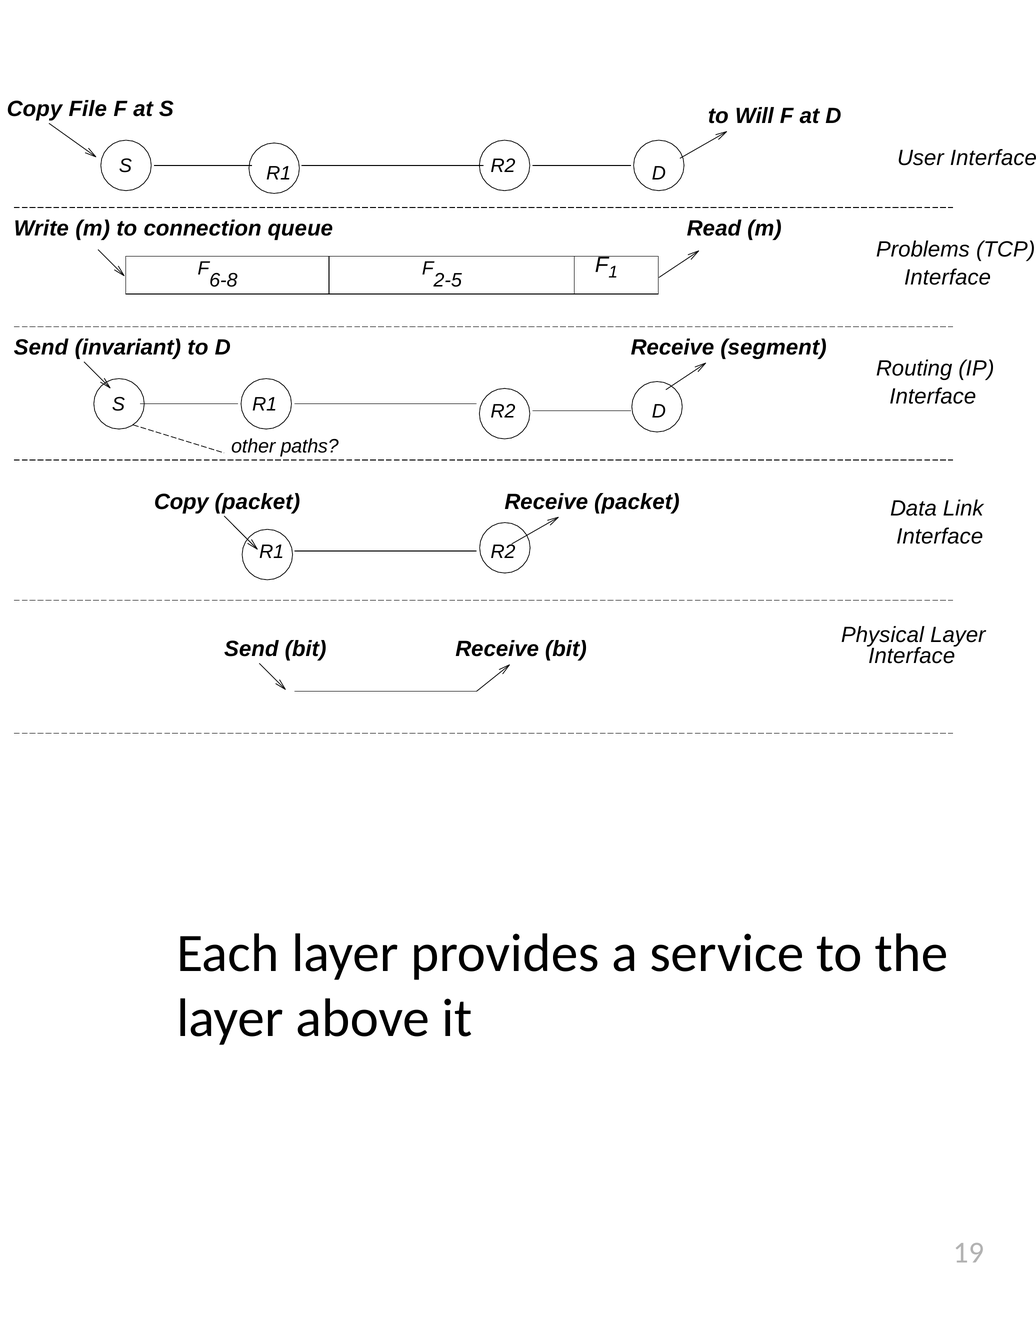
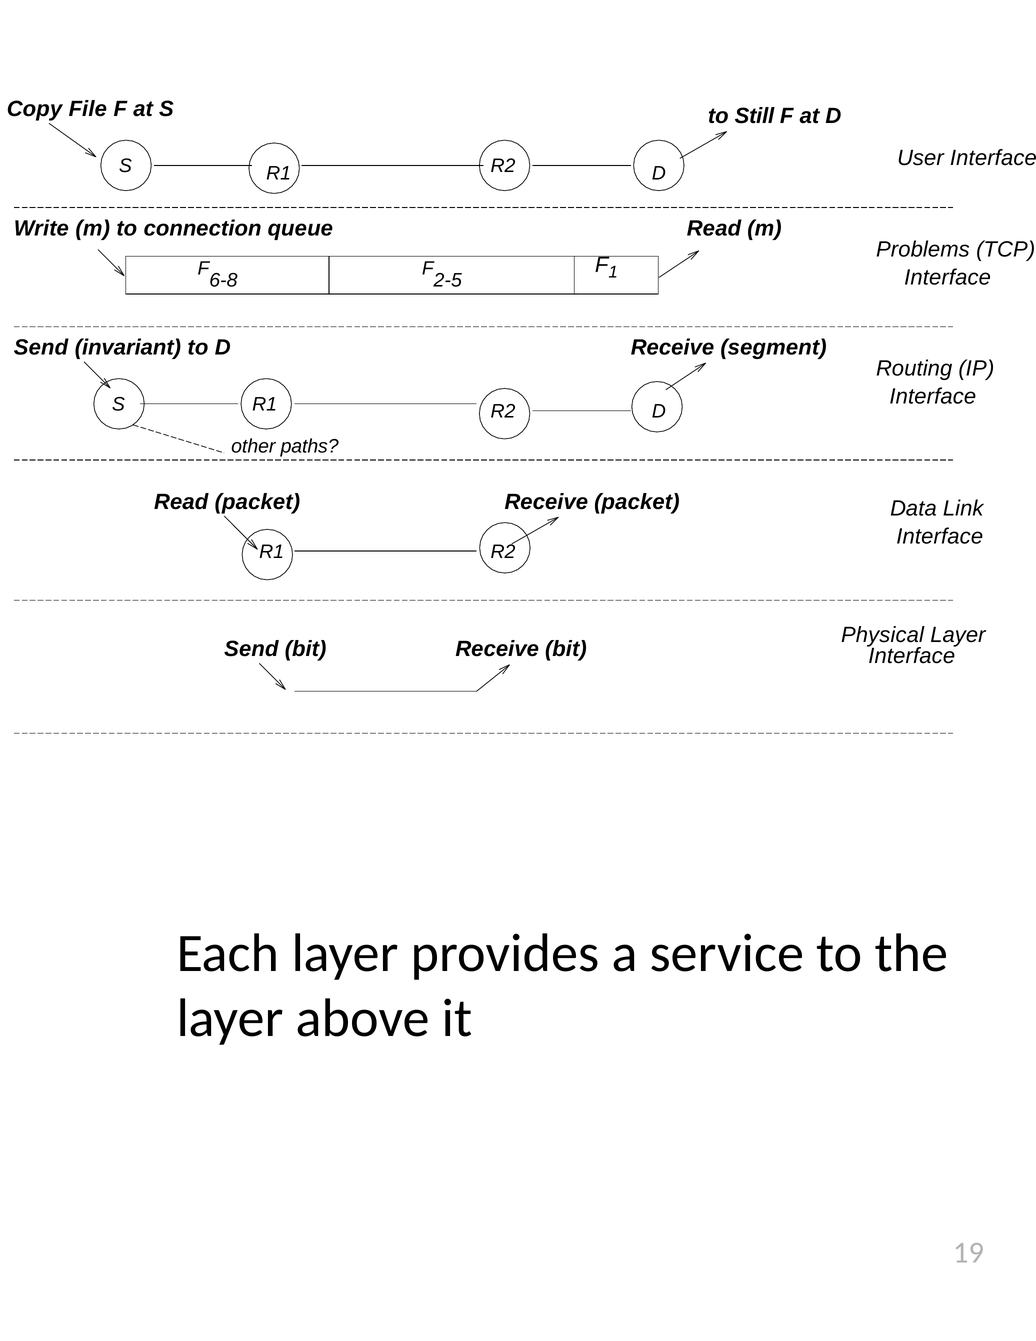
Will: Will -> Still
Copy at (181, 502): Copy -> Read
